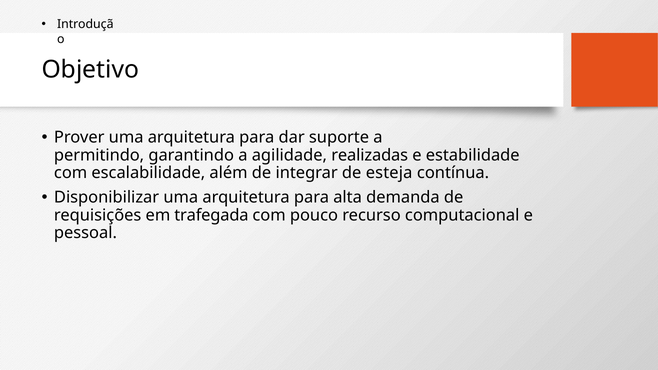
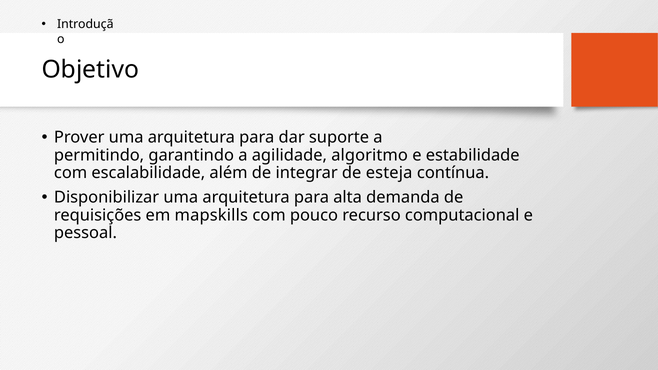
realizadas: realizadas -> algoritmo
trafegada: trafegada -> mapskills
